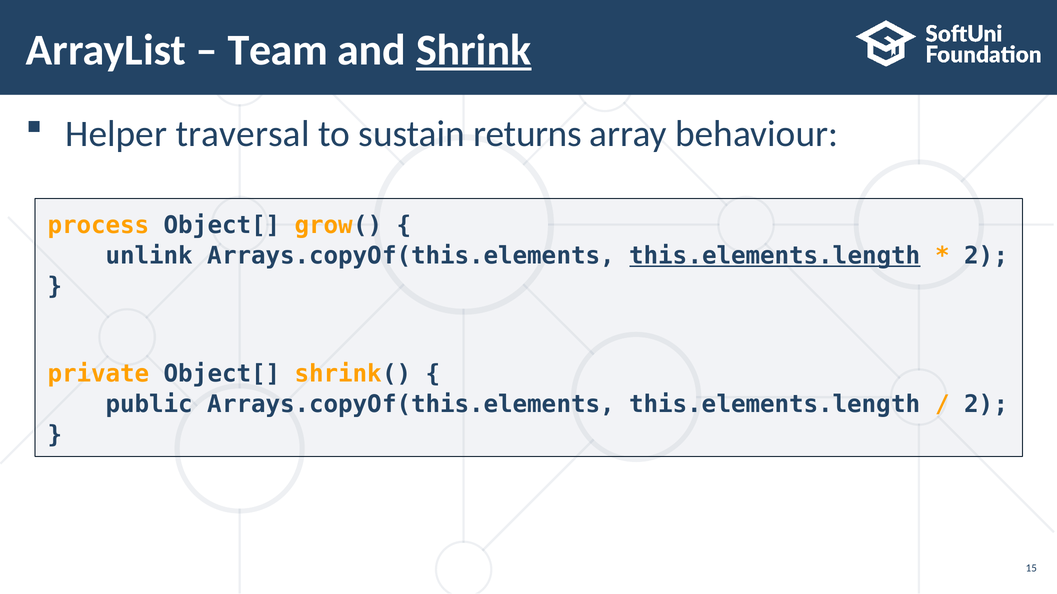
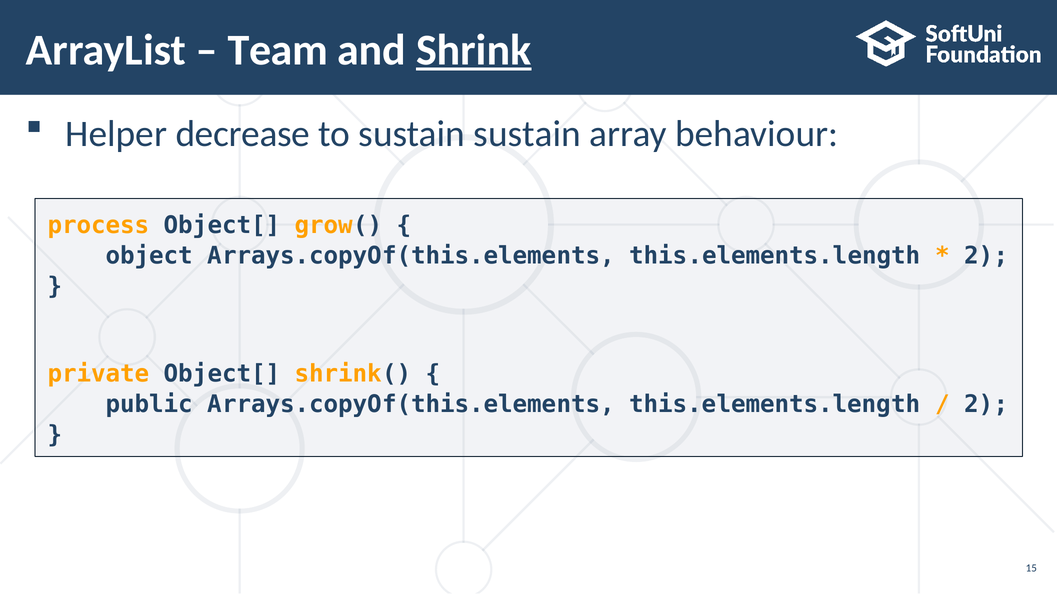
traversal: traversal -> decrease
sustain returns: returns -> sustain
unlink: unlink -> object
this.elements.length at (775, 256) underline: present -> none
